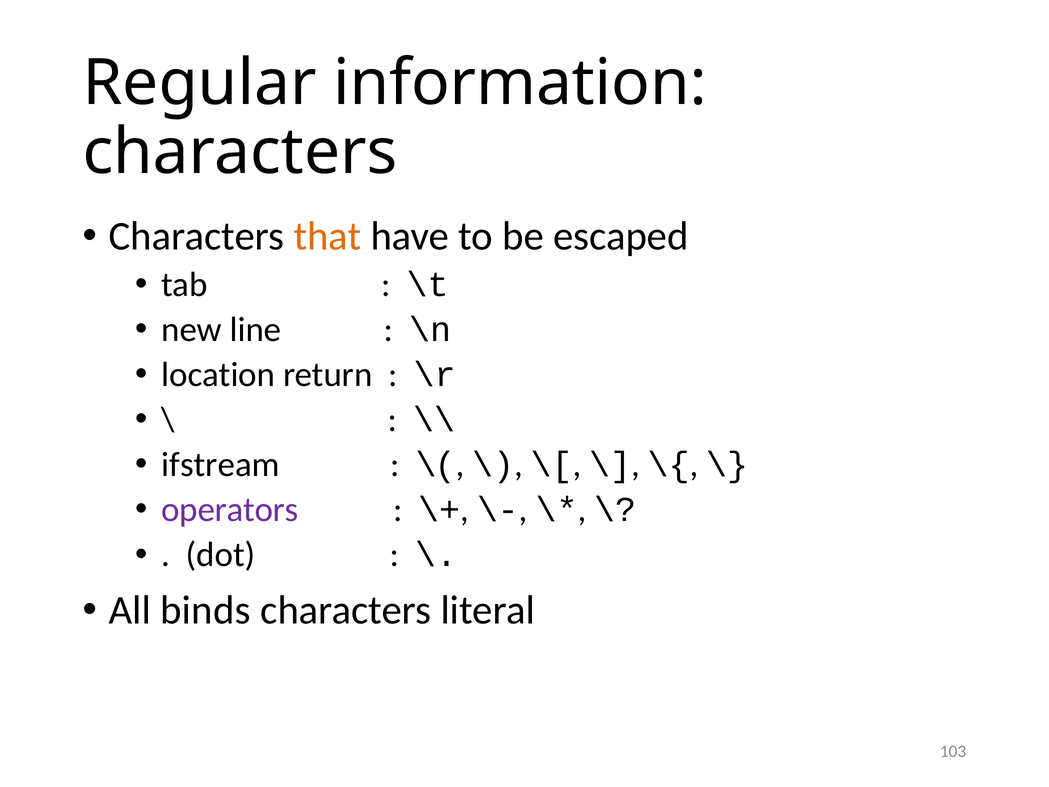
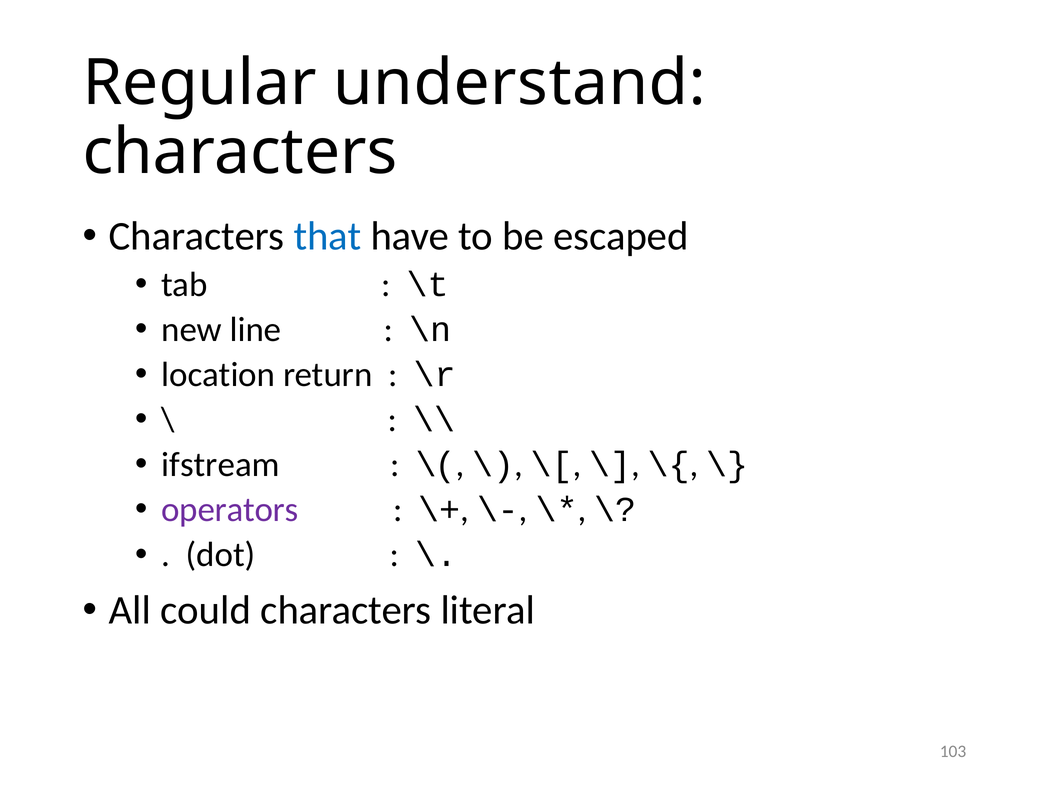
information: information -> understand
that colour: orange -> blue
binds: binds -> could
